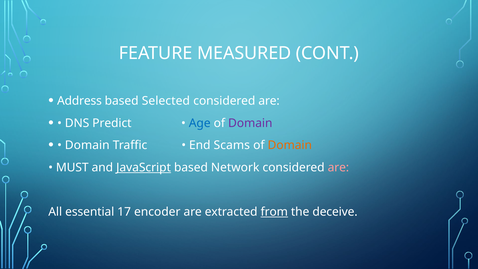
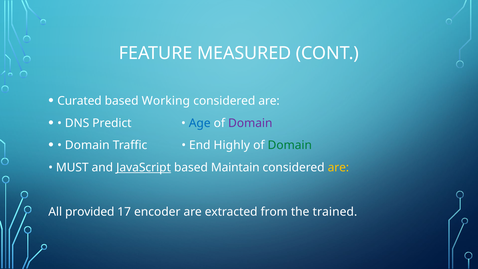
Address: Address -> Curated
Selected: Selected -> Working
Scams: Scams -> Highly
Domain at (290, 145) colour: orange -> green
Network: Network -> Maintain
are at (338, 167) colour: pink -> yellow
essential: essential -> provided
from underline: present -> none
deceive: deceive -> trained
